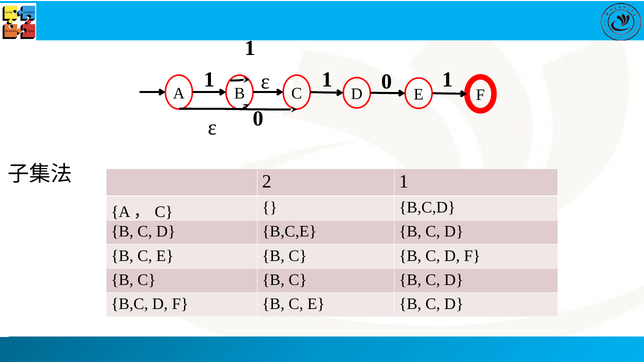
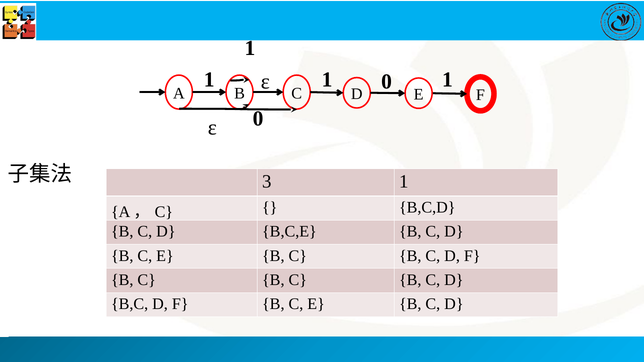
2: 2 -> 3
